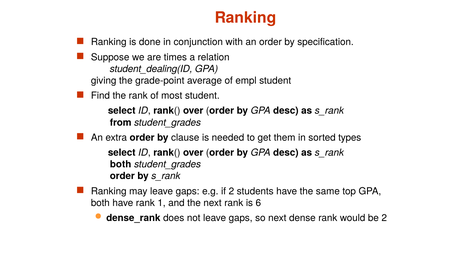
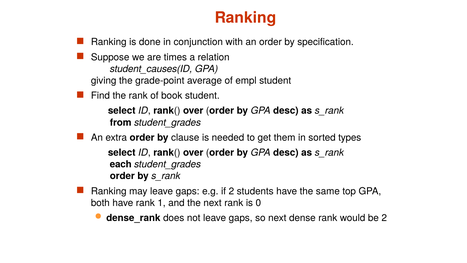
student_dealing(ID: student_dealing(ID -> student_causes(ID
most: most -> book
both at (121, 164): both -> each
6: 6 -> 0
